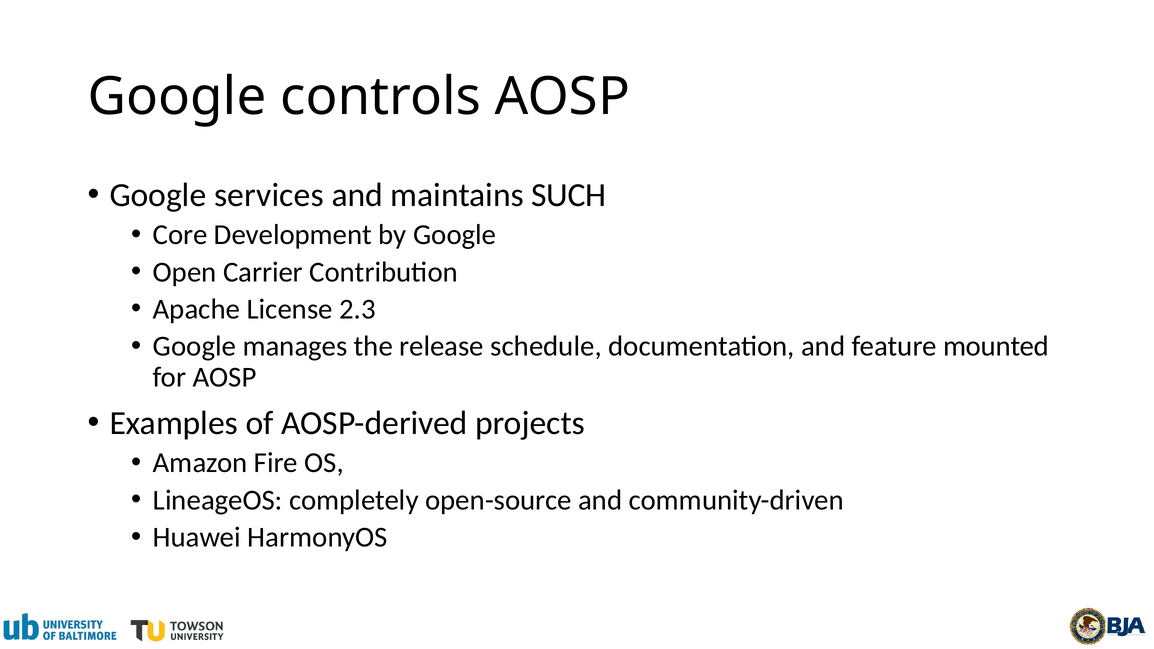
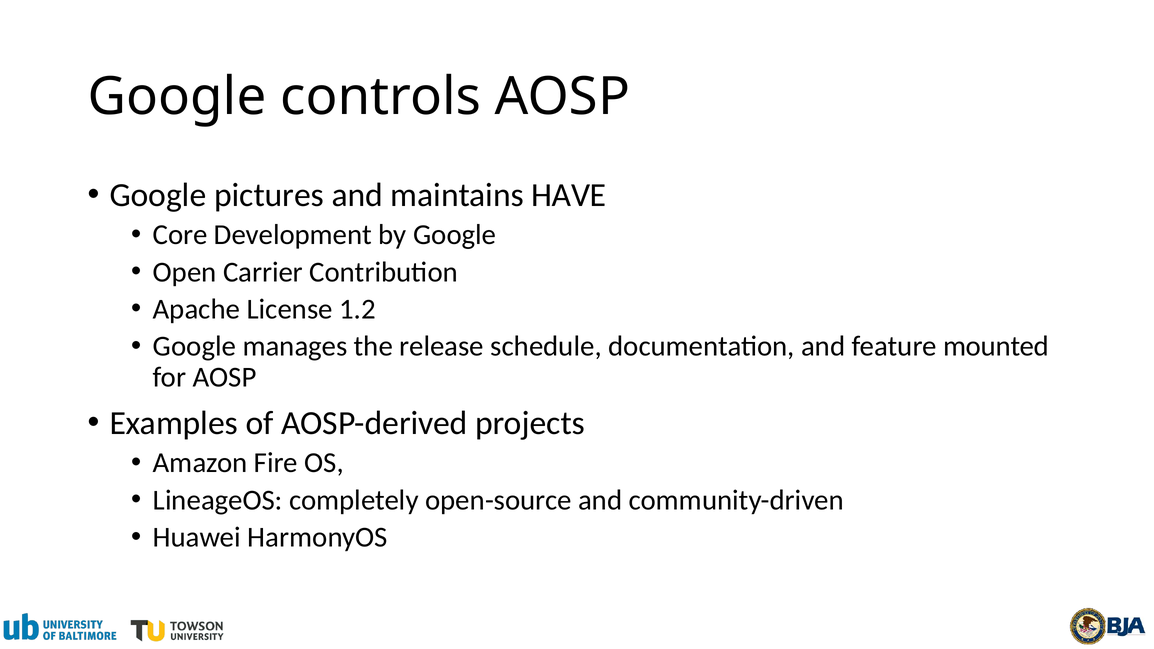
services: services -> pictures
SUCH: SUCH -> HAVE
2.3: 2.3 -> 1.2
